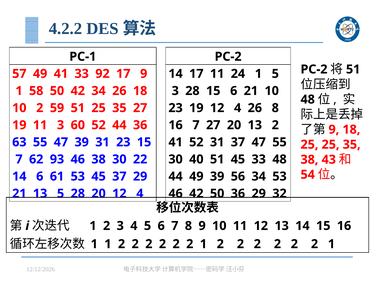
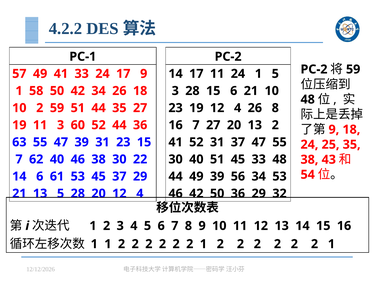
51 at (353, 69): 51 -> 59
33 92: 92 -> 24
51 25: 25 -> 44
25 at (309, 144): 25 -> 24
62 93: 93 -> 40
